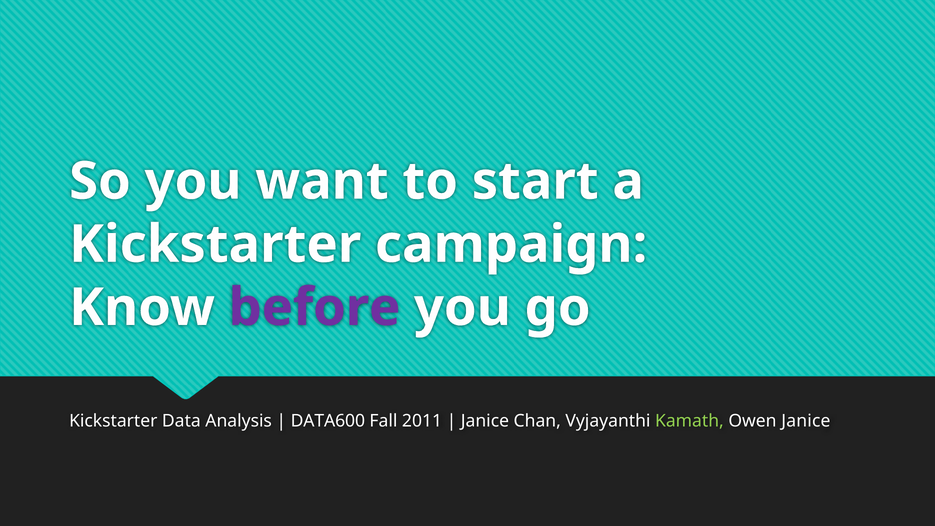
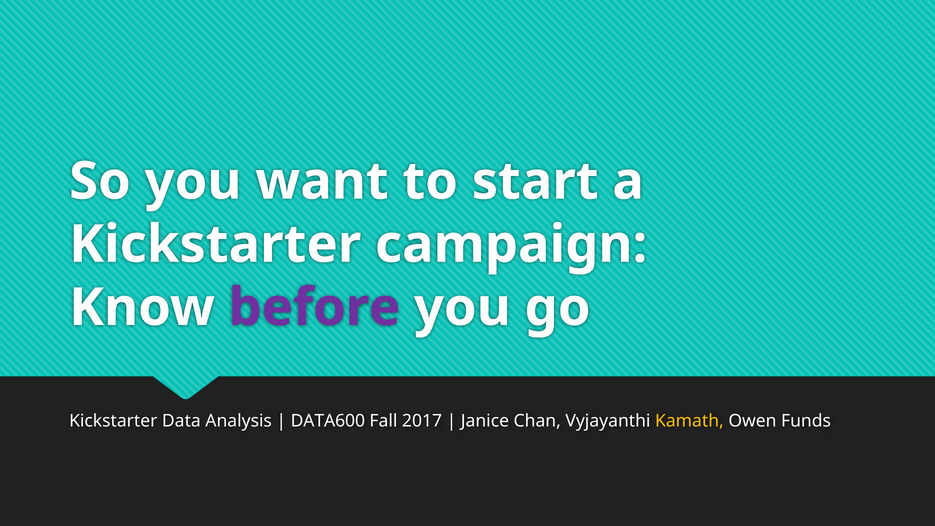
2011: 2011 -> 2017
Kamath colour: light green -> yellow
Owen Janice: Janice -> Funds
